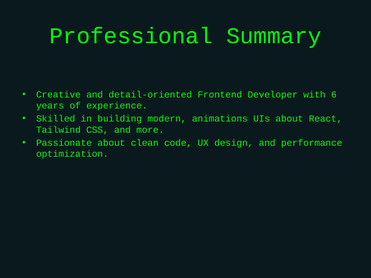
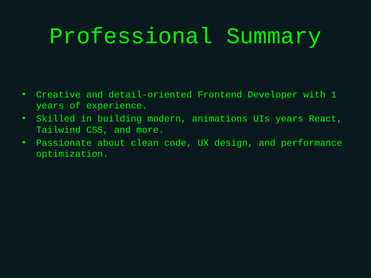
6: 6 -> 1
UIs about: about -> years
